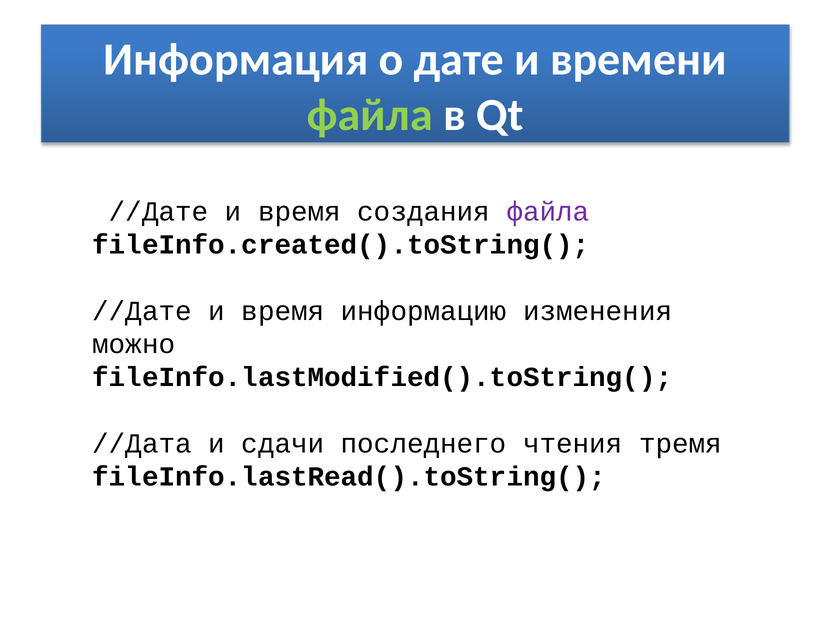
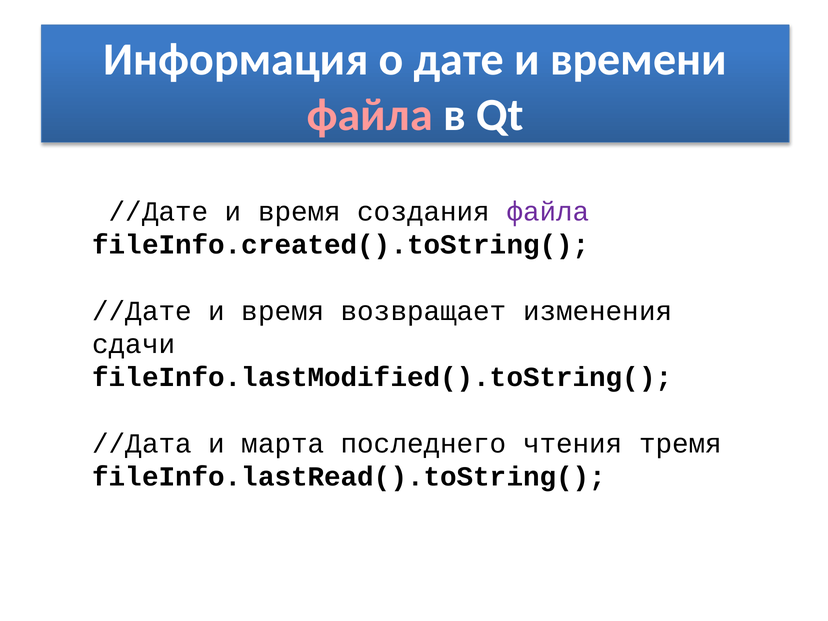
файла at (370, 115) colour: light green -> pink
информацию: информацию -> возвращает
можно: можно -> сдачи
сдачи: сдачи -> марта
